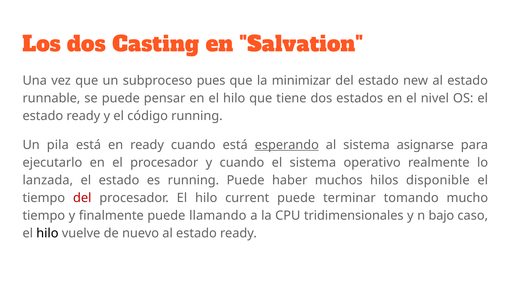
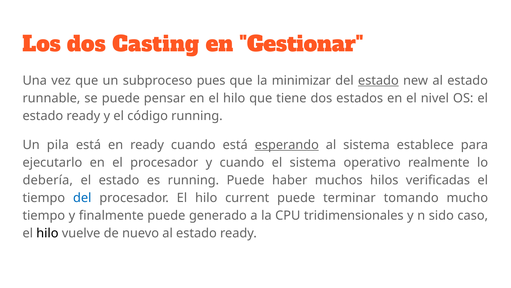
Salvation: Salvation -> Gestionar
estado at (378, 80) underline: none -> present
asignarse: asignarse -> establece
lanzada: lanzada -> debería
disponible: disponible -> verificadas
del at (82, 197) colour: red -> blue
llamando: llamando -> generado
bajo: bajo -> sido
